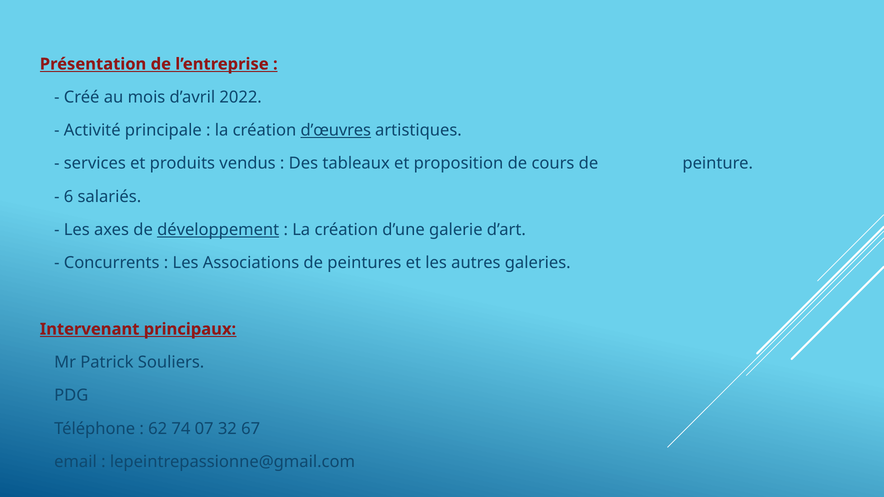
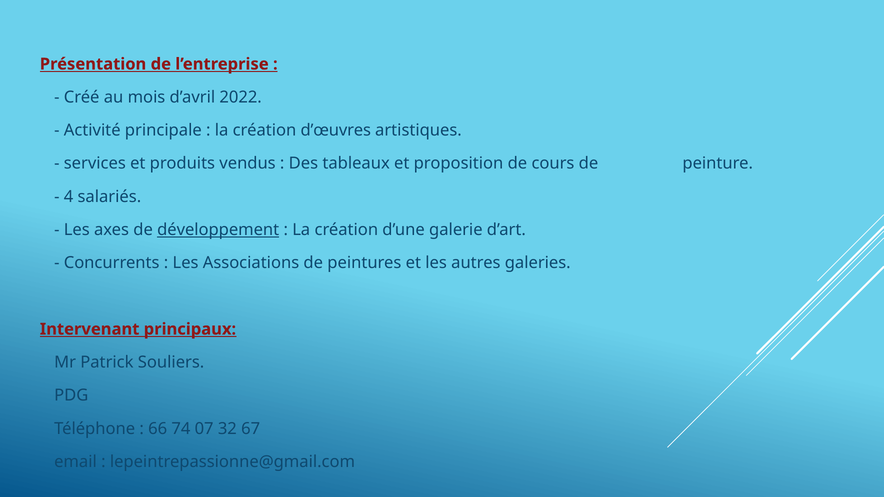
d’œuvres underline: present -> none
6: 6 -> 4
62: 62 -> 66
